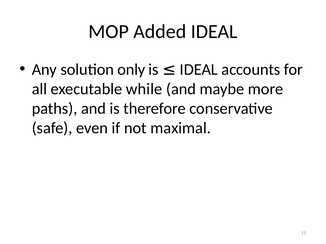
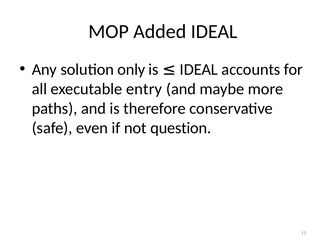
while: while -> entry
maximal: maximal -> question
